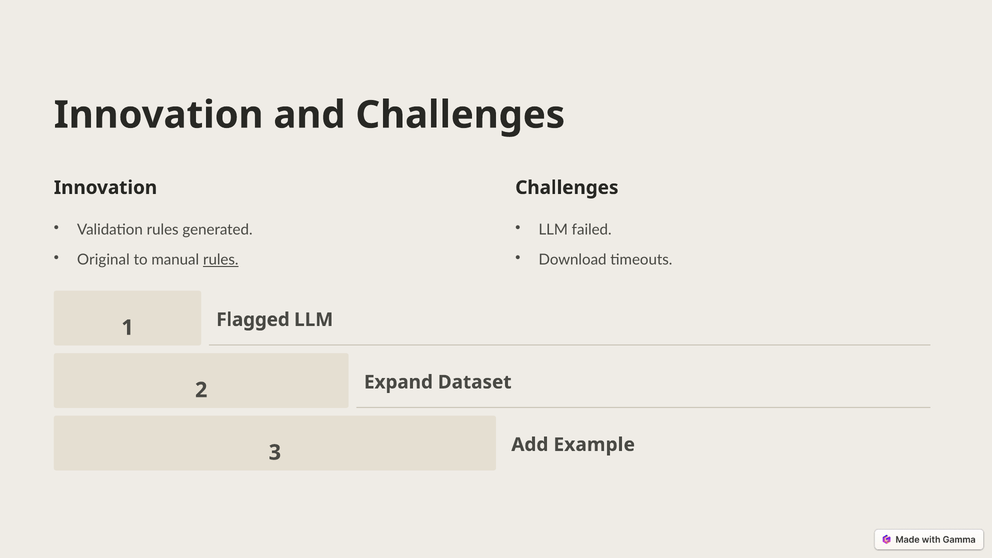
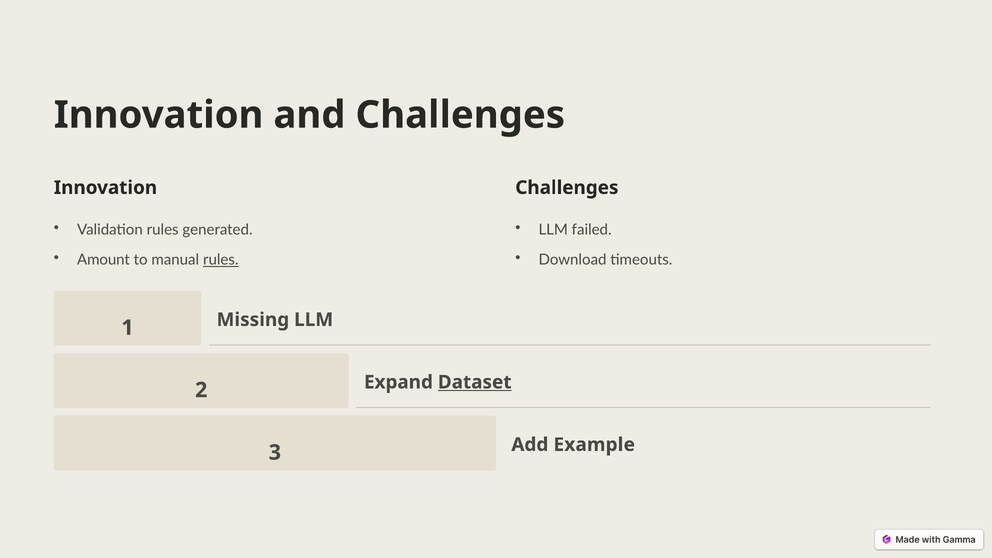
Original: Original -> Amount
Flagged: Flagged -> Missing
Dataset underline: none -> present
